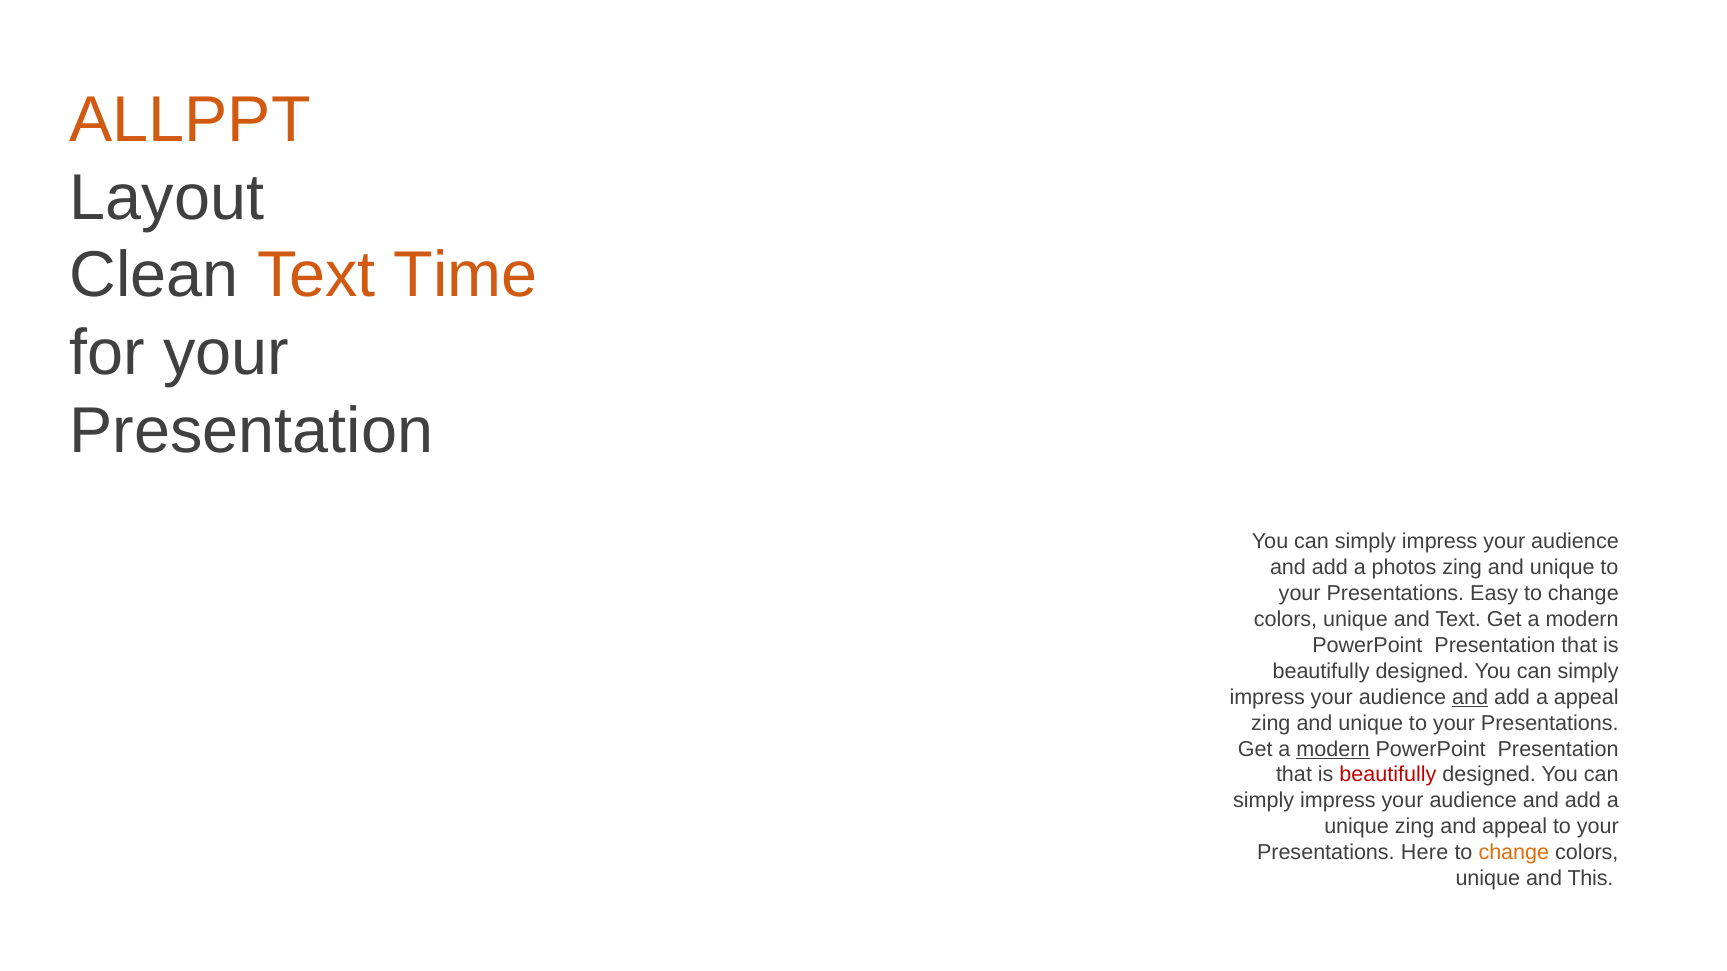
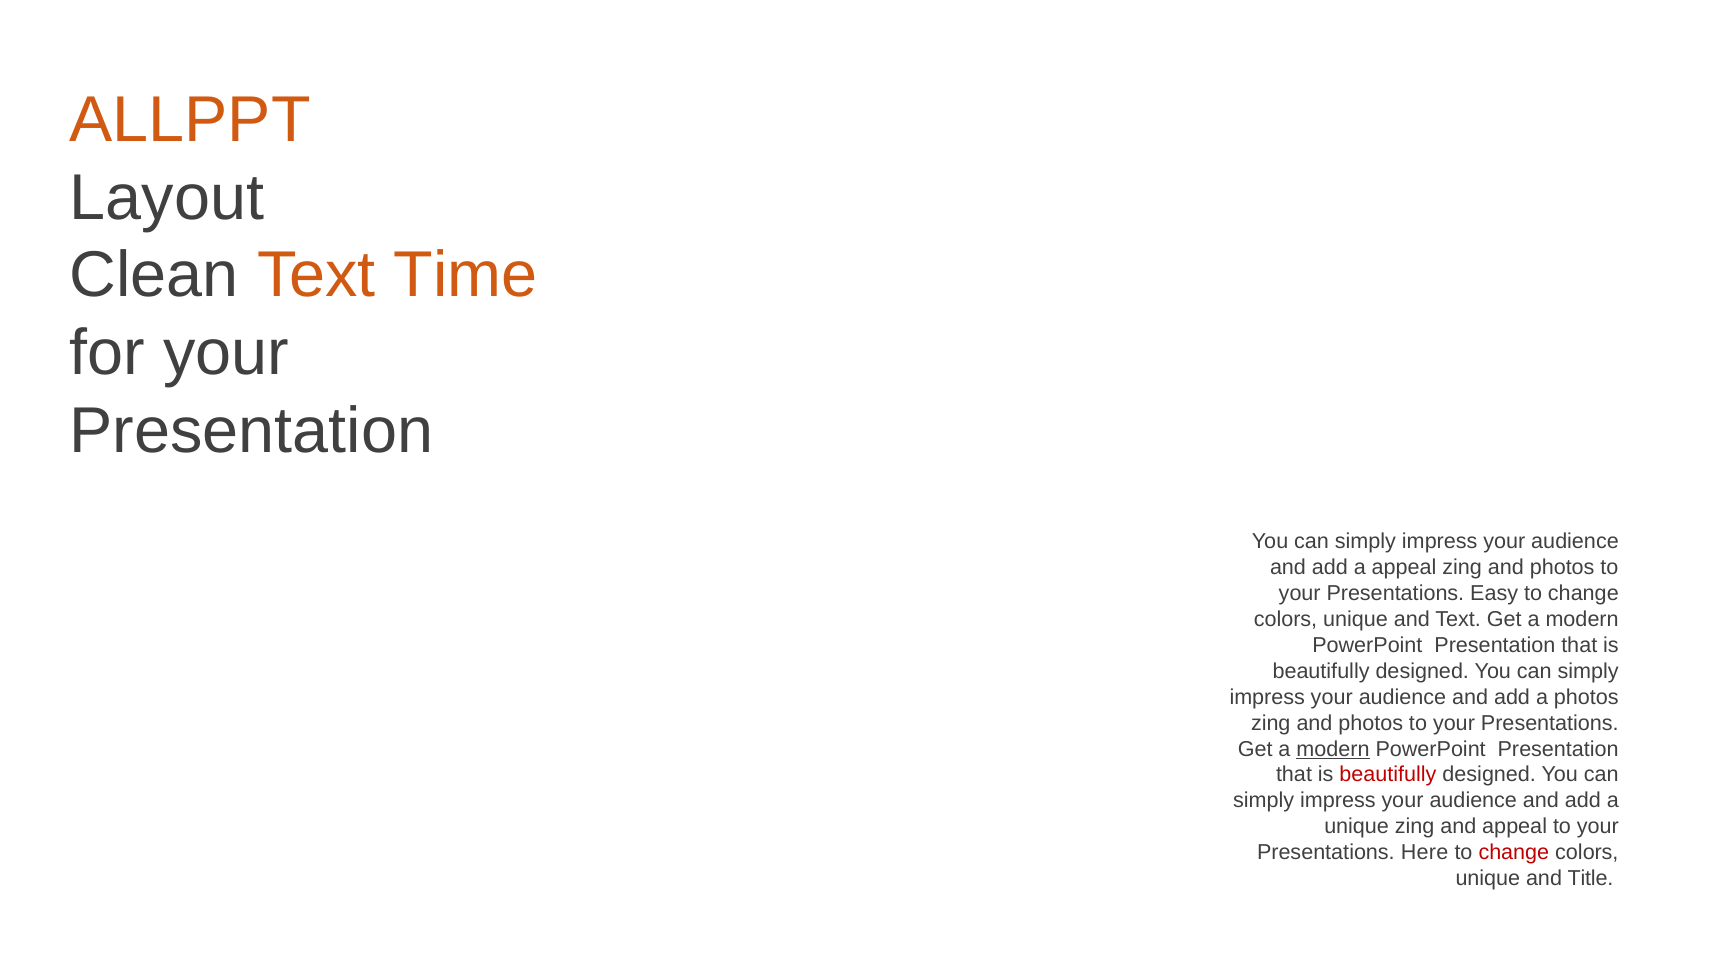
a photos: photos -> appeal
unique at (1562, 568): unique -> photos
and at (1470, 697) underline: present -> none
a appeal: appeal -> photos
unique at (1371, 723): unique -> photos
change at (1514, 853) colour: orange -> red
This: This -> Title
